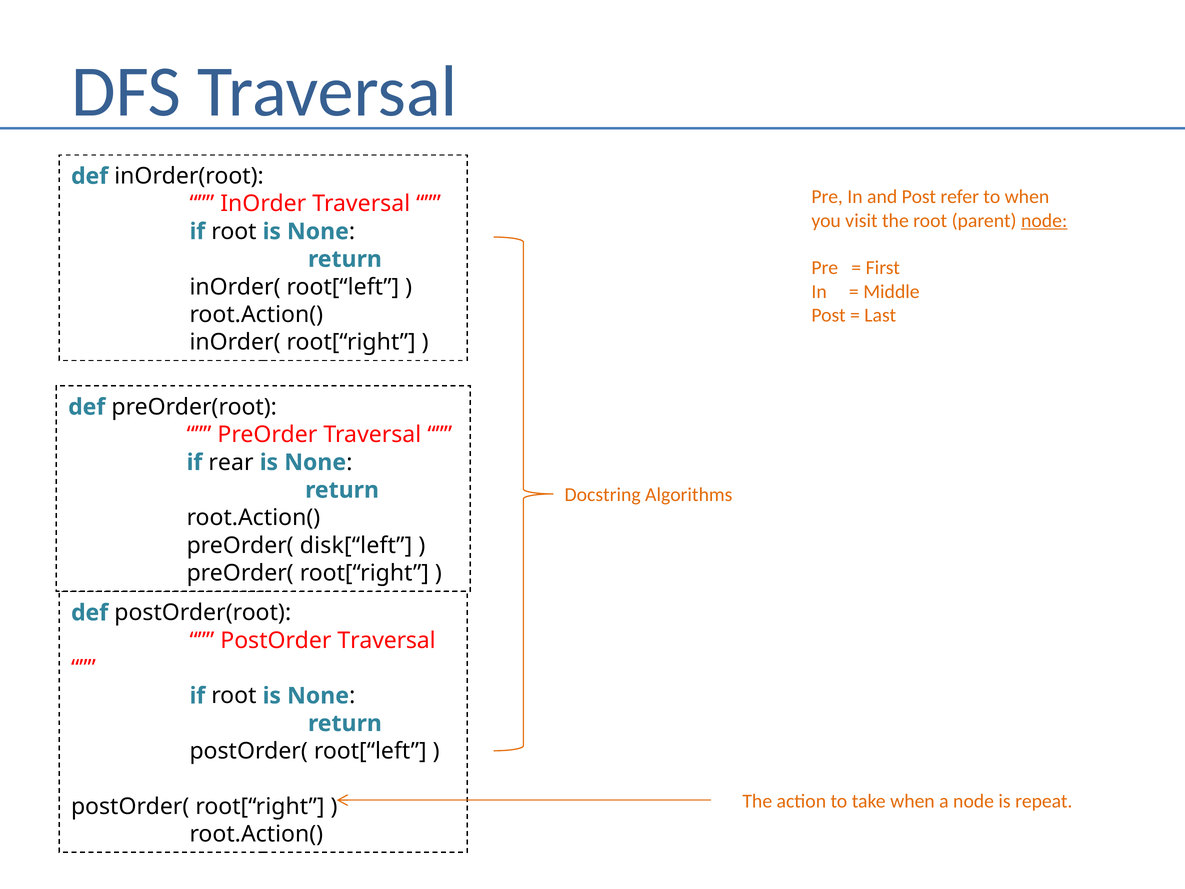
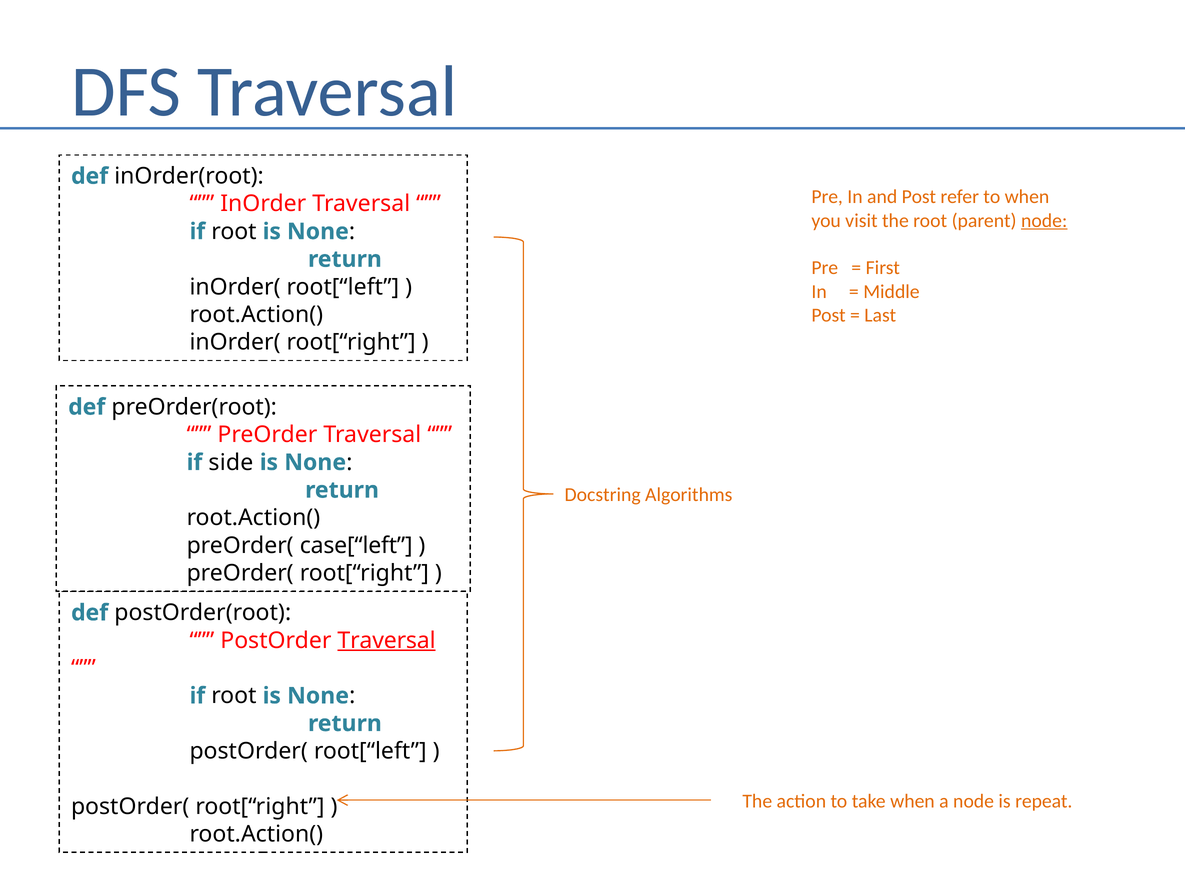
rear: rear -> side
disk[“left: disk[“left -> case[“left
Traversal at (387, 640) underline: none -> present
